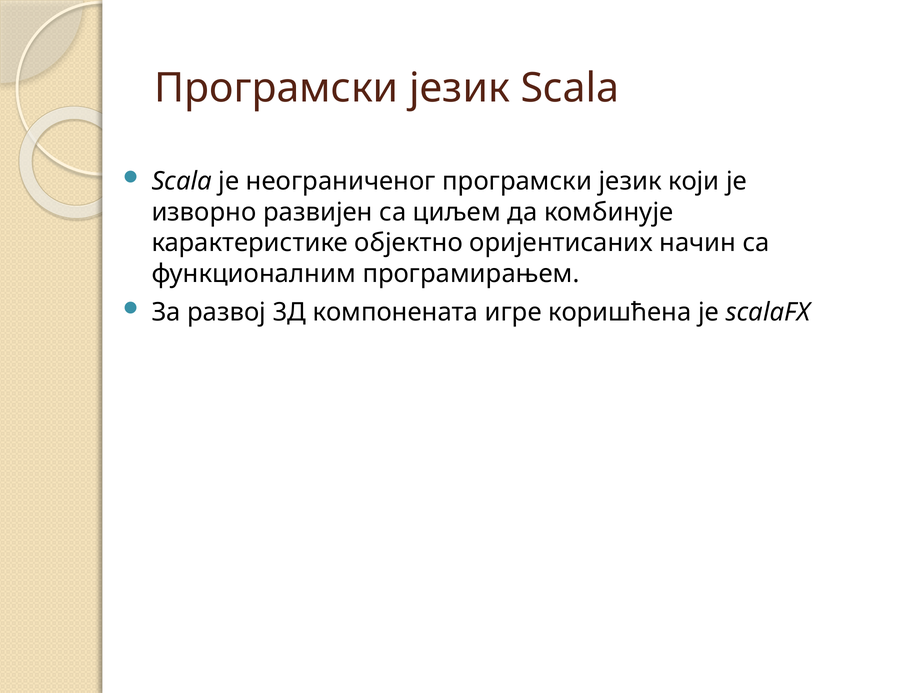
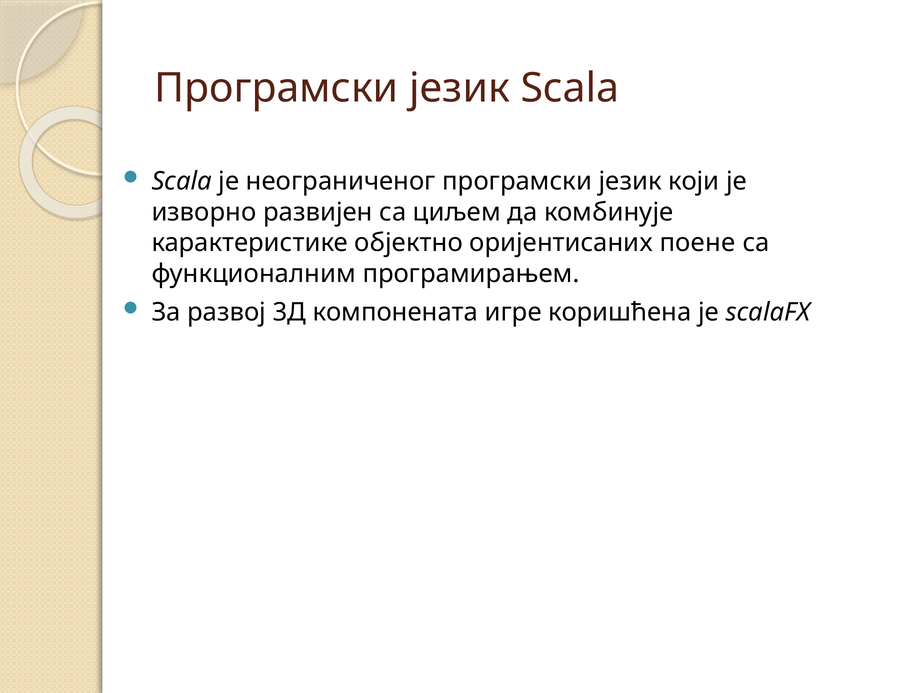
начин: начин -> поене
